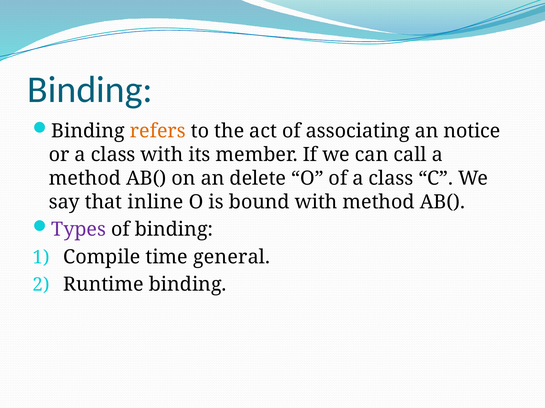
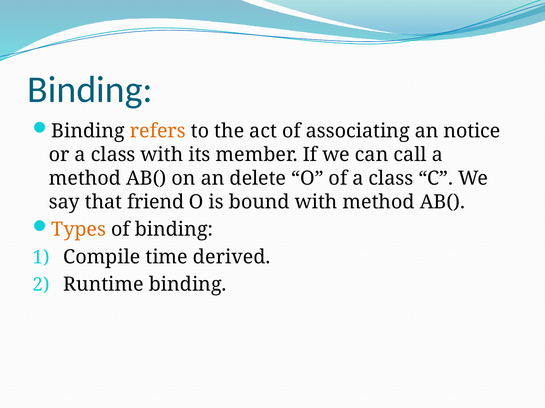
inline: inline -> friend
Types colour: purple -> orange
general: general -> derived
